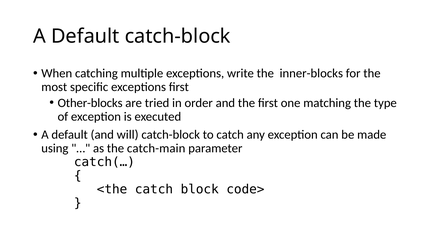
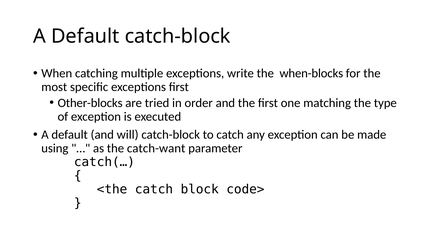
inner-blocks: inner-blocks -> when-blocks
catch-main: catch-main -> catch-want
